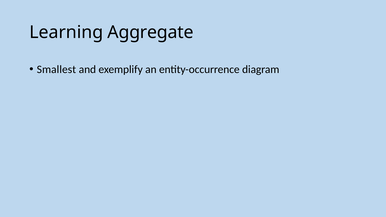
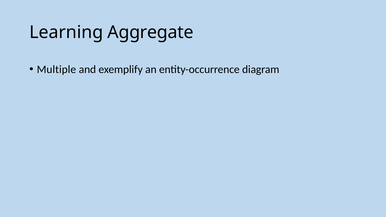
Smallest: Smallest -> Multiple
